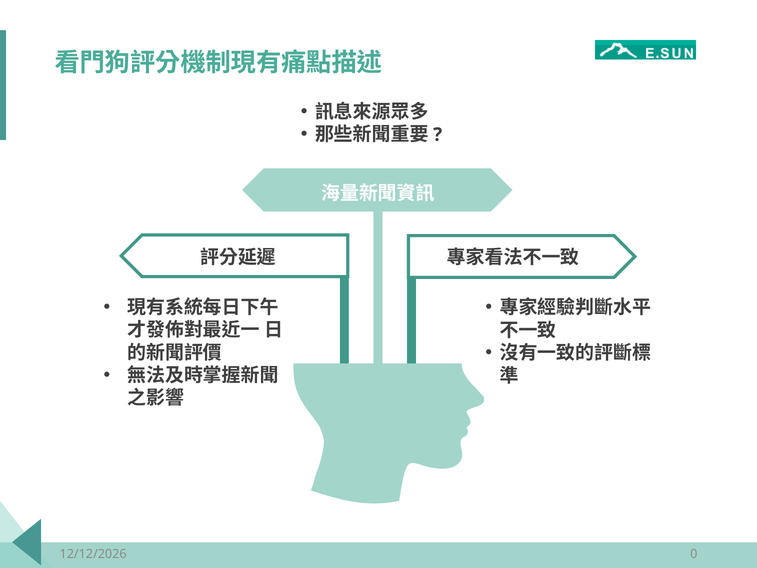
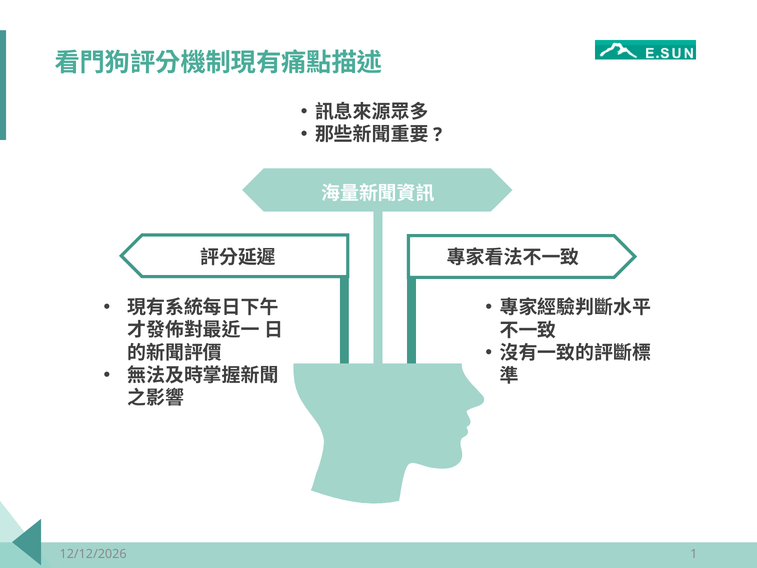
0: 0 -> 1
